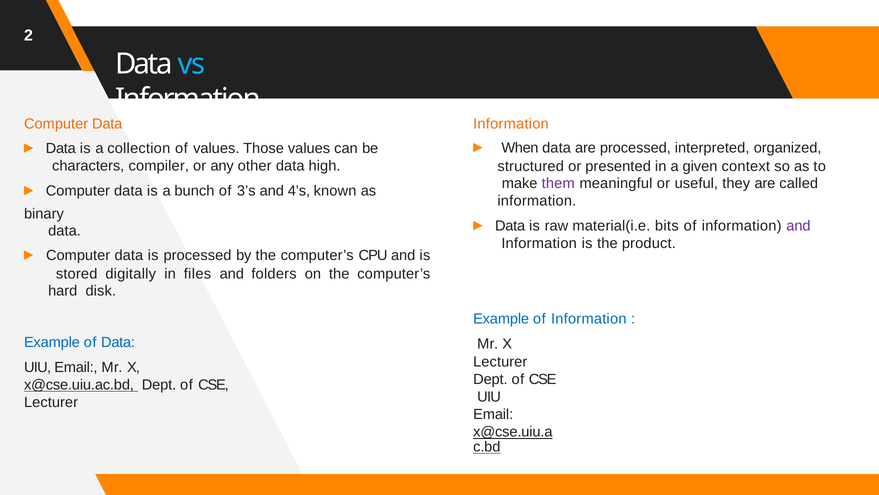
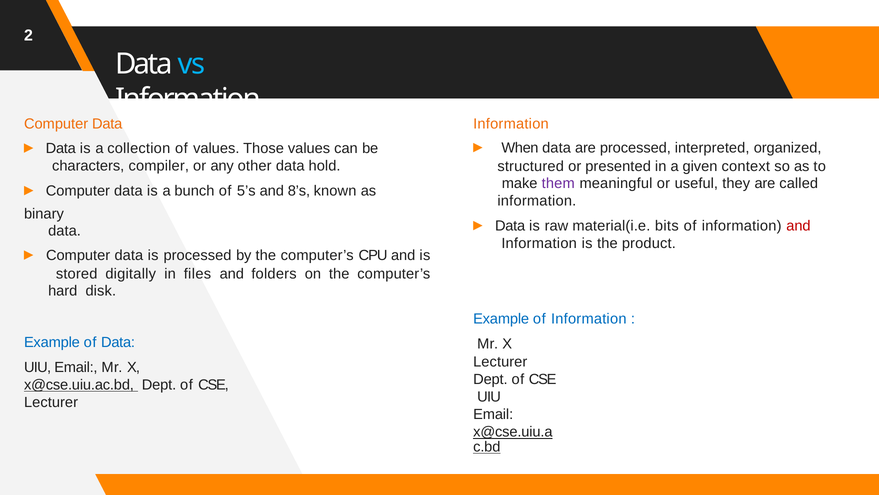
high: high -> hold
3’s: 3’s -> 5’s
4’s: 4’s -> 8’s
and at (798, 225) colour: purple -> red
